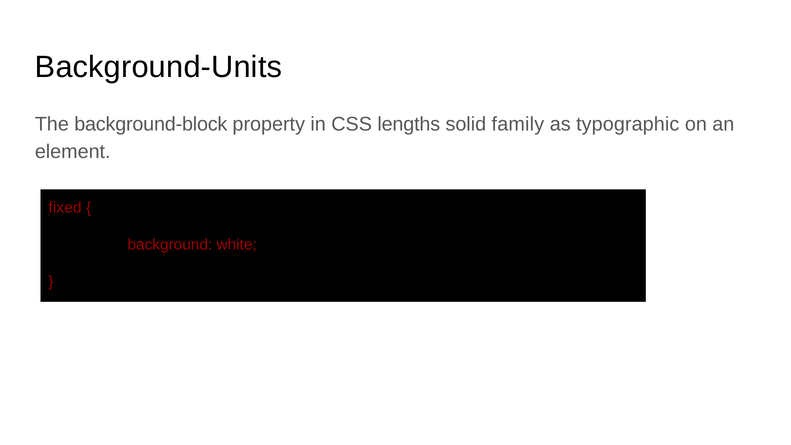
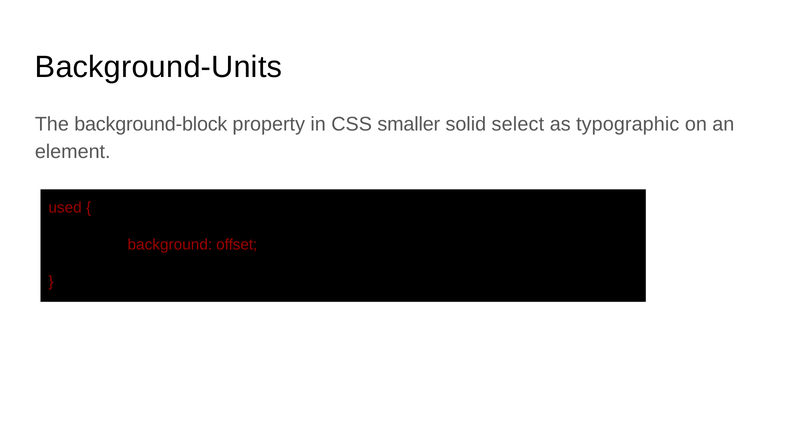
lengths: lengths -> smaller
family: family -> select
fixed: fixed -> used
white: white -> offset
